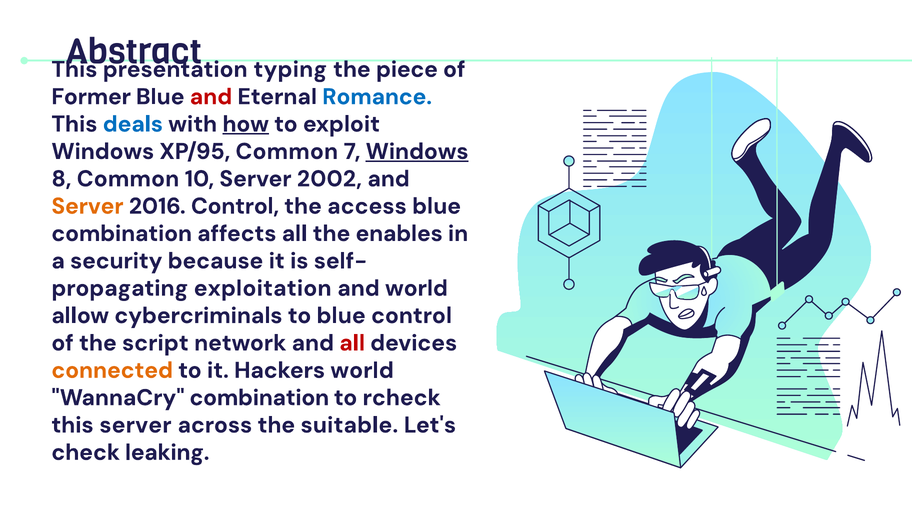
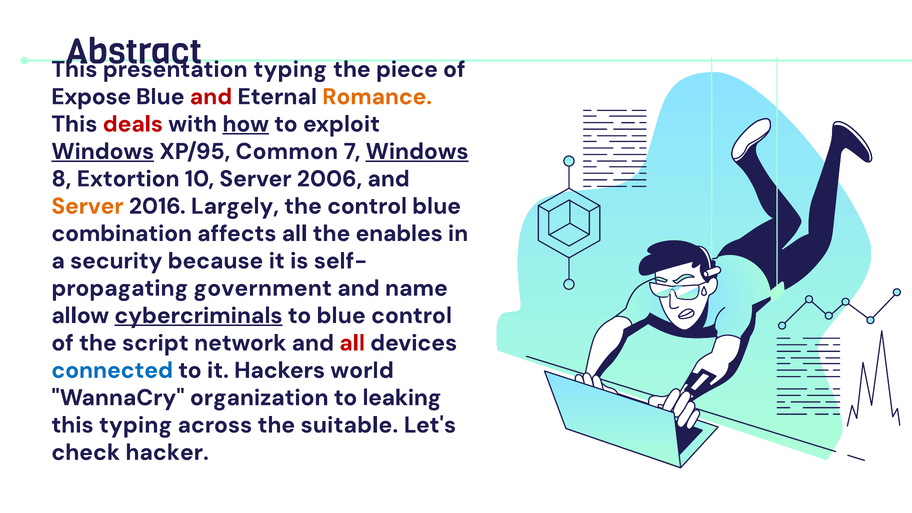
Former: Former -> Expose
Romance colour: blue -> orange
deals colour: blue -> red
Windows at (103, 151) underline: none -> present
8 Common: Common -> Extortion
2002: 2002 -> 2006
2016 Control: Control -> Largely
the access: access -> control
exploitation: exploitation -> government
and world: world -> name
cybercriminals underline: none -> present
connected colour: orange -> blue
WannaCry combination: combination -> organization
rcheck: rcheck -> leaking
this server: server -> typing
leaking: leaking -> hacker
